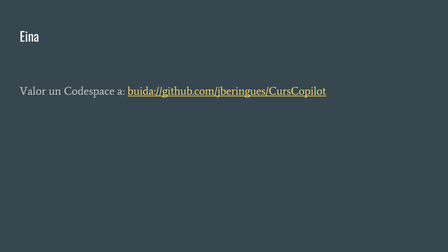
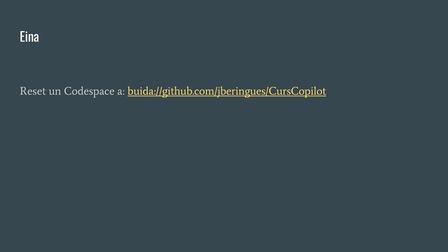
Valor: Valor -> Reset
